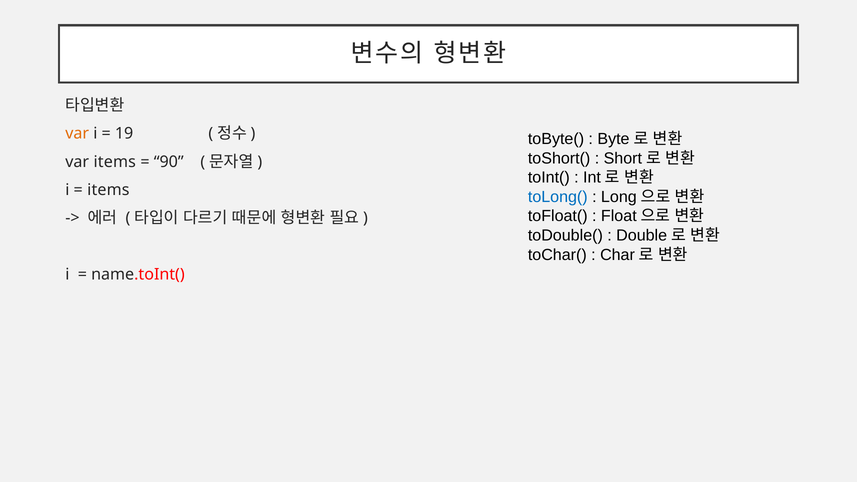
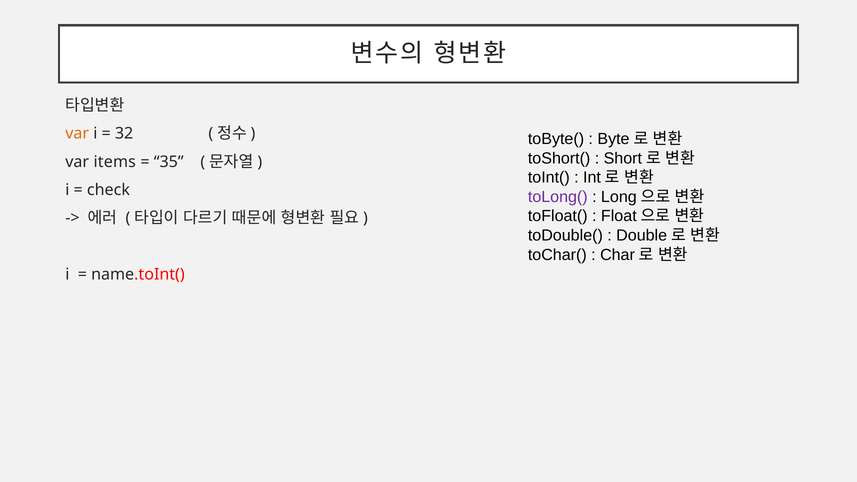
19: 19 -> 32
90: 90 -> 35
items at (108, 190): items -> check
toLong( colour: blue -> purple
